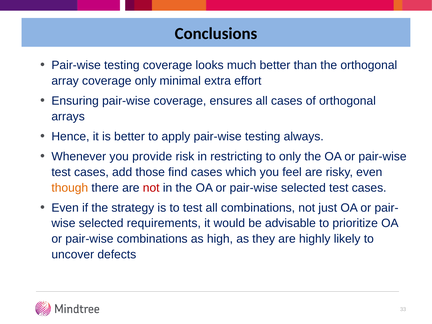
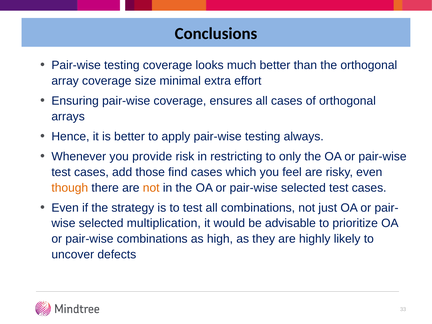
coverage only: only -> size
not at (151, 188) colour: red -> orange
requirements: requirements -> multiplication
